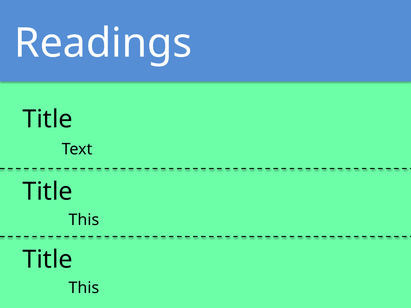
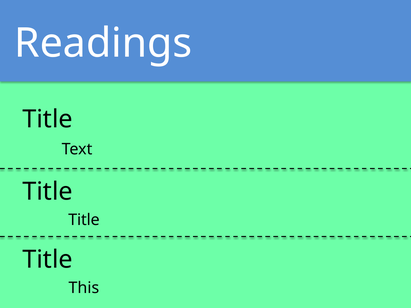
This at (84, 220): This -> Title
